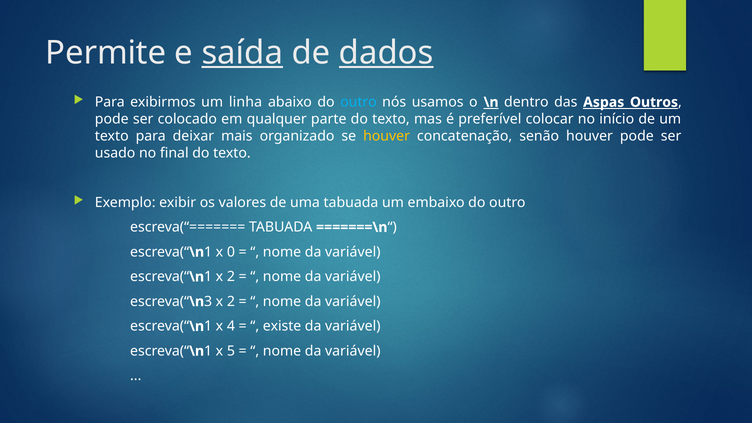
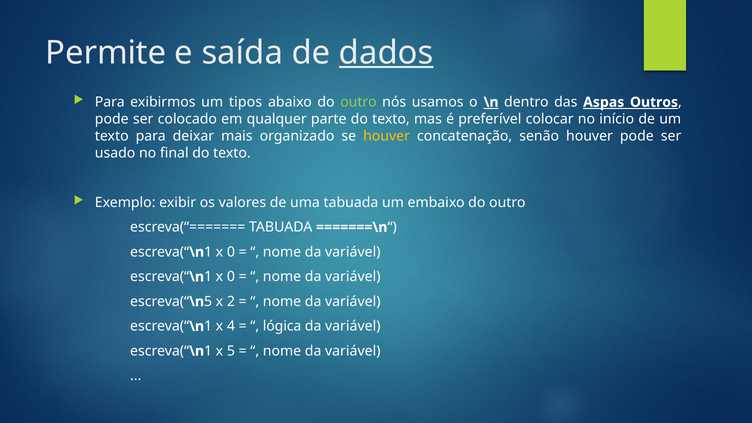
saída underline: present -> none
linha: linha -> tipos
outro at (358, 102) colour: light blue -> light green
2 at (231, 277): 2 -> 0
\n 3: 3 -> 5
existe: existe -> lógica
